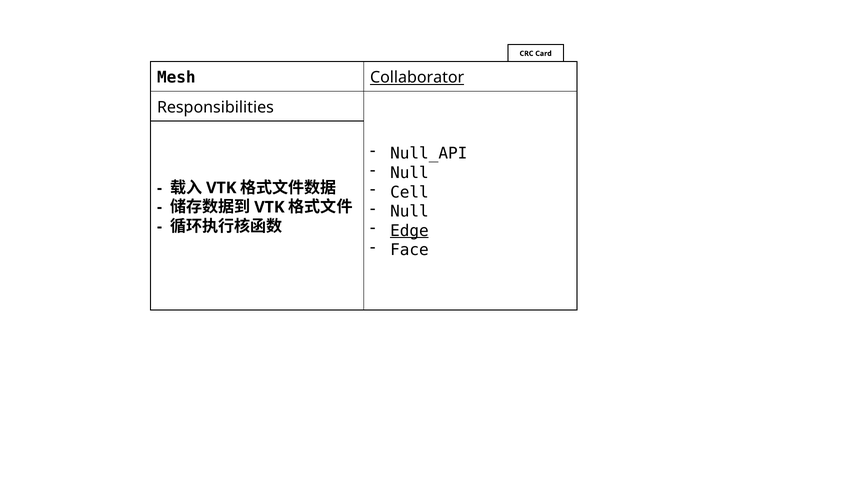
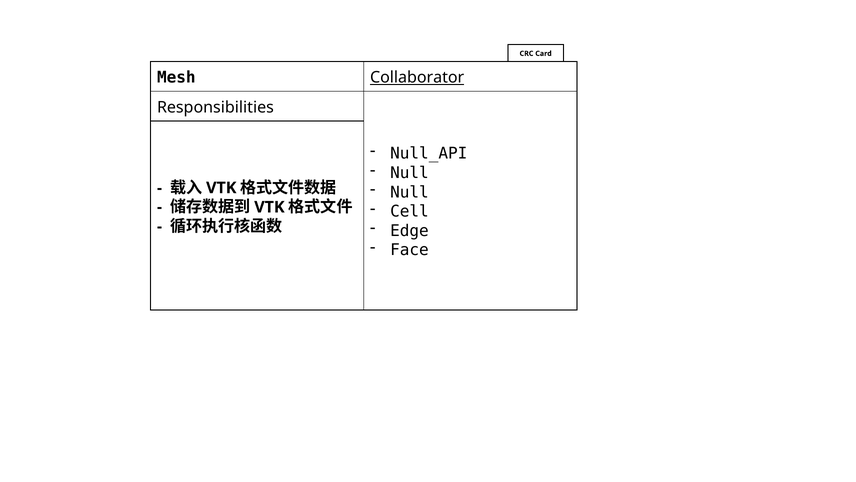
Cell at (409, 192): Cell -> Null
Null at (409, 211): Null -> Cell
Edge underline: present -> none
